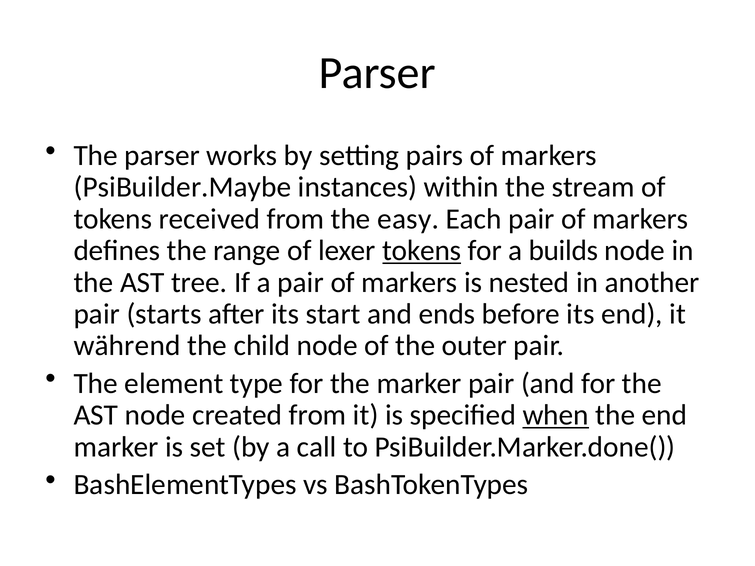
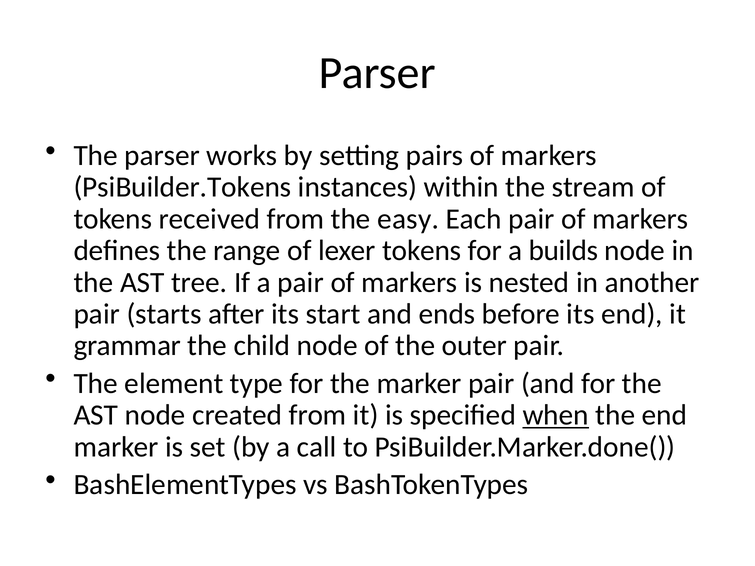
PsiBuilder.Maybe: PsiBuilder.Maybe -> PsiBuilder.Tokens
tokens at (422, 251) underline: present -> none
während: während -> grammar
